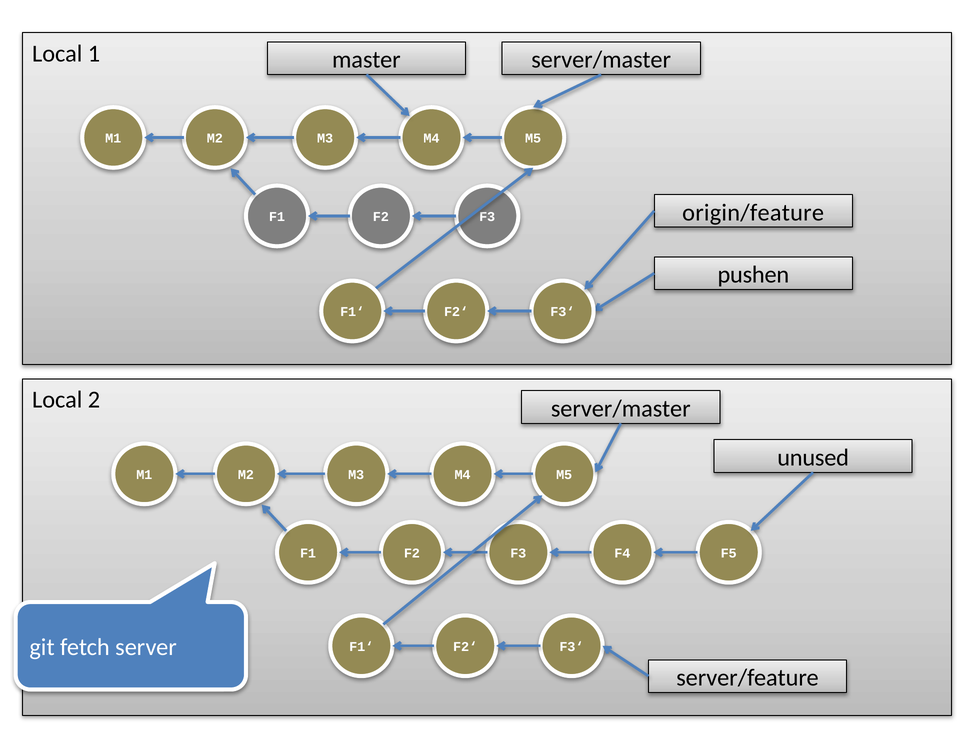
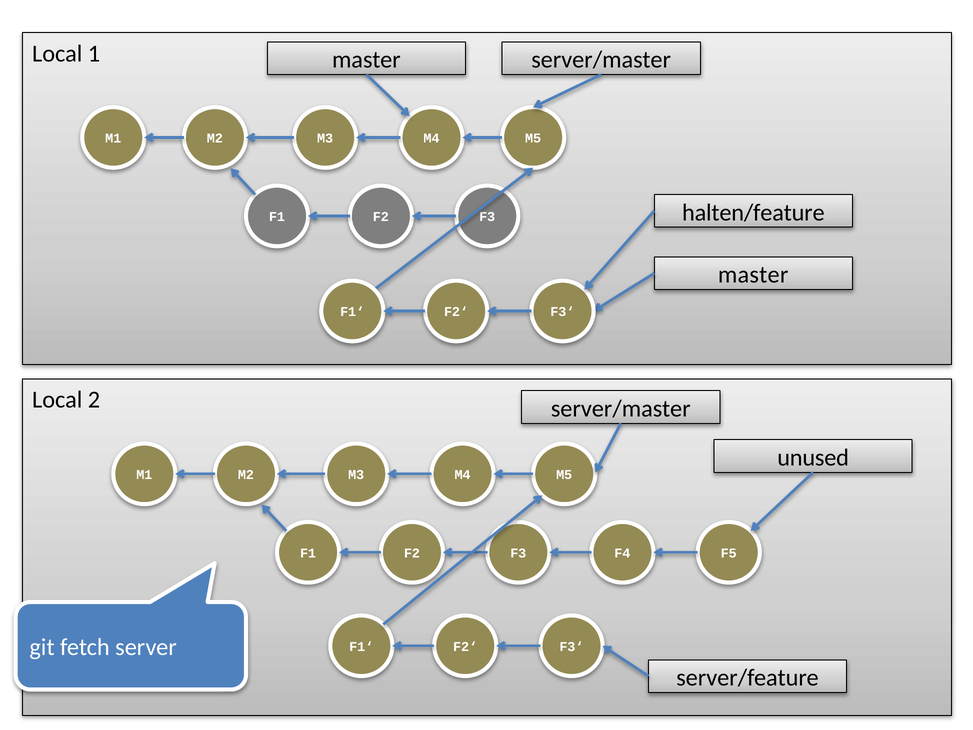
origin/feature: origin/feature -> halten/feature
pushen at (753, 275): pushen -> master
